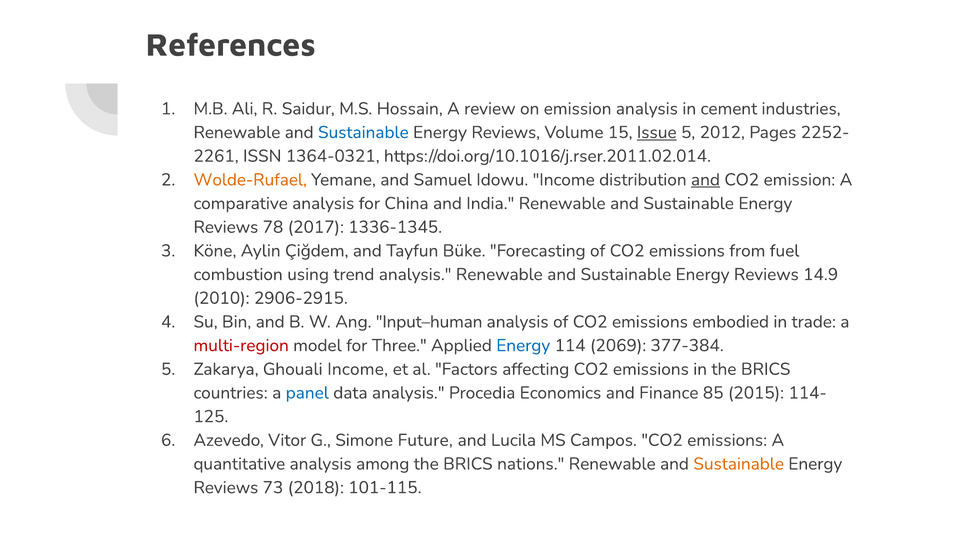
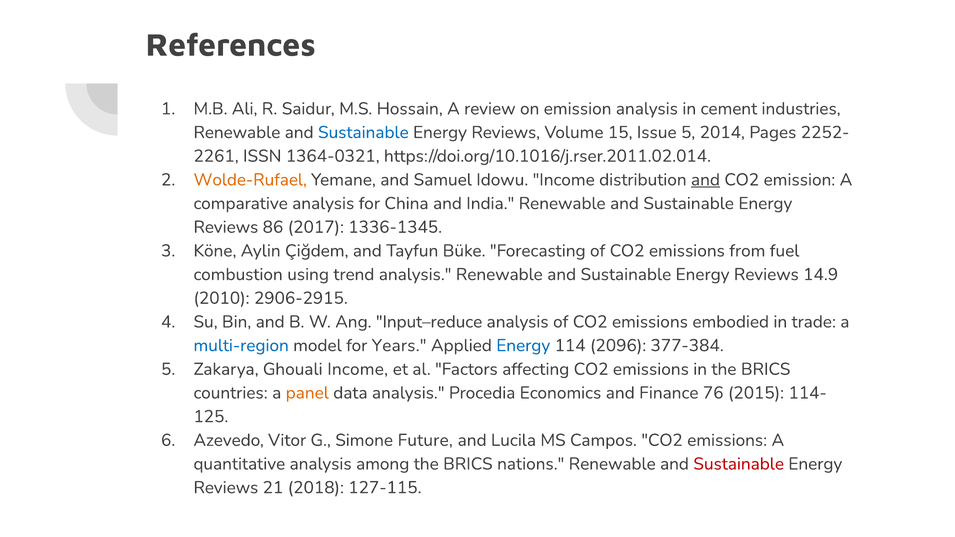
Issue underline: present -> none
2012: 2012 -> 2014
78: 78 -> 86
Input–human: Input–human -> Input–reduce
multi-region colour: red -> blue
Three: Three -> Years
2069: 2069 -> 2096
panel colour: blue -> orange
85: 85 -> 76
Sustainable at (739, 464) colour: orange -> red
73: 73 -> 21
101-115: 101-115 -> 127-115
